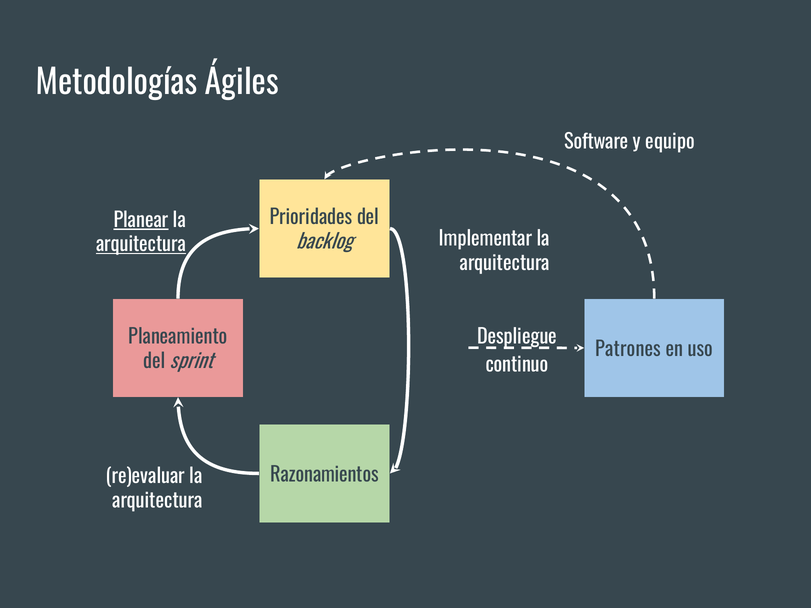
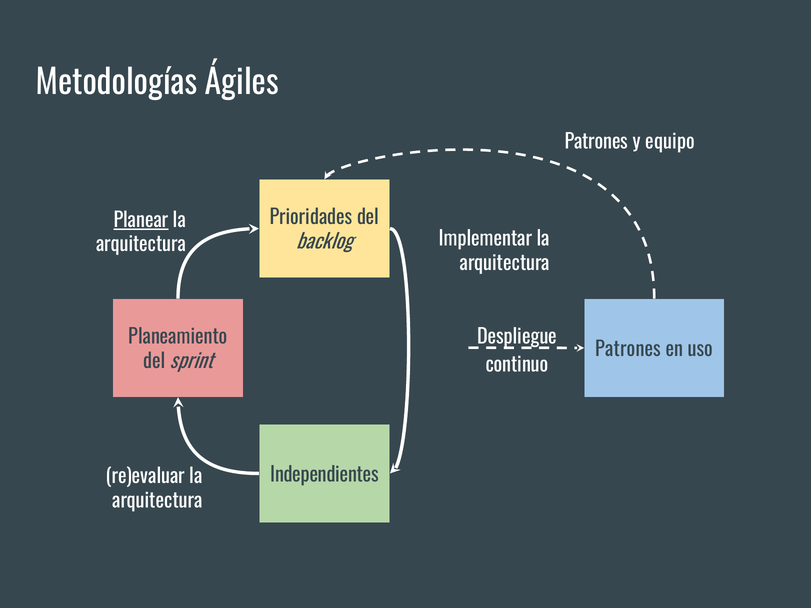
Software at (596, 142): Software -> Patrones
arquitectura at (141, 245) underline: present -> none
Razonamientos: Razonamientos -> Independientes
